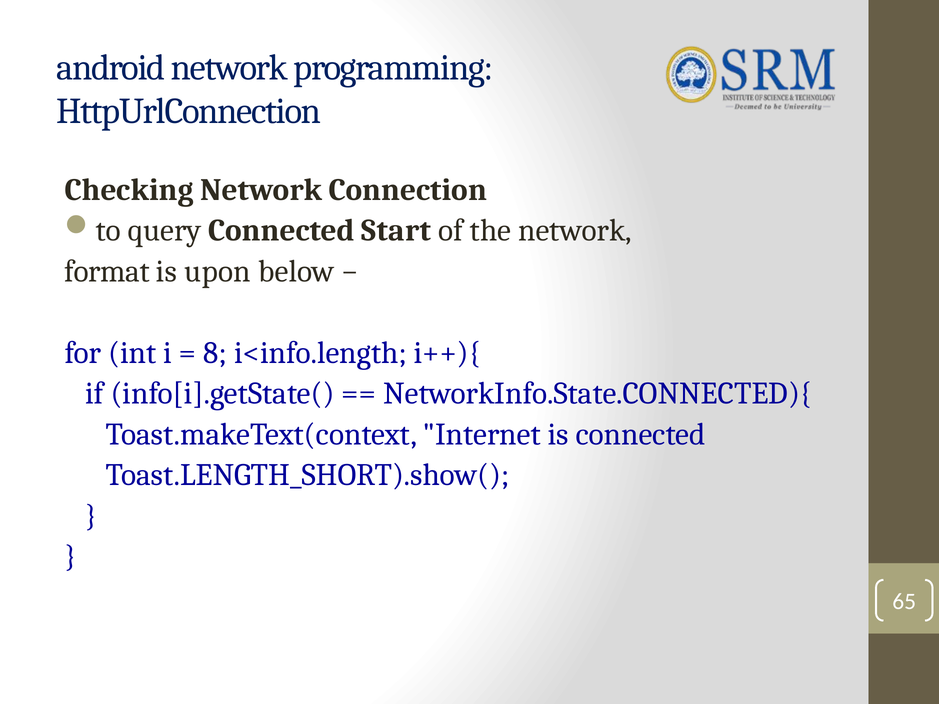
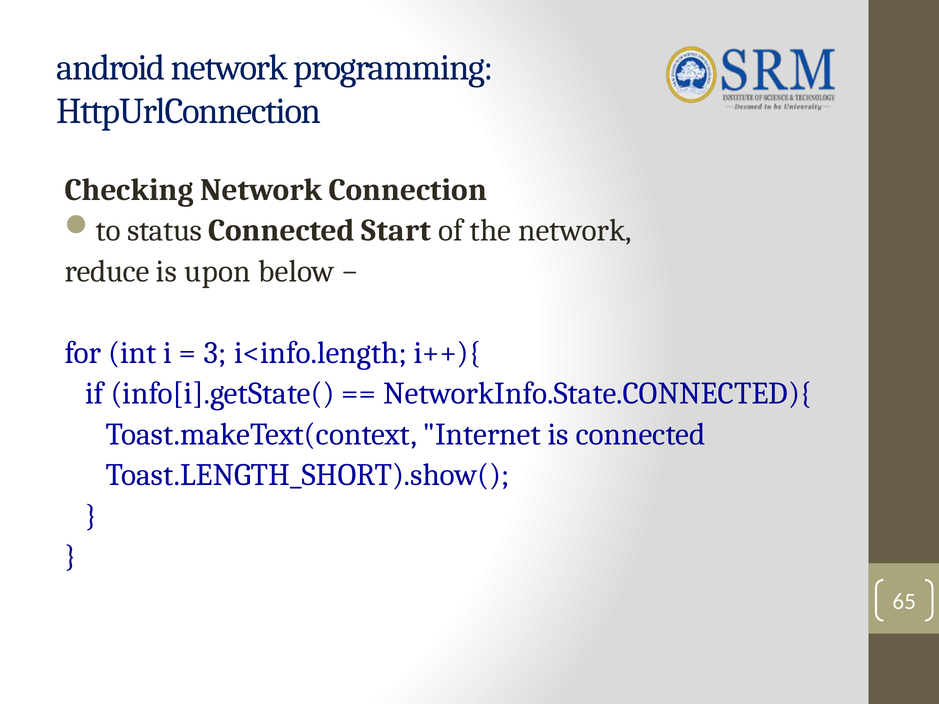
query: query -> status
format: format -> reduce
8: 8 -> 3
